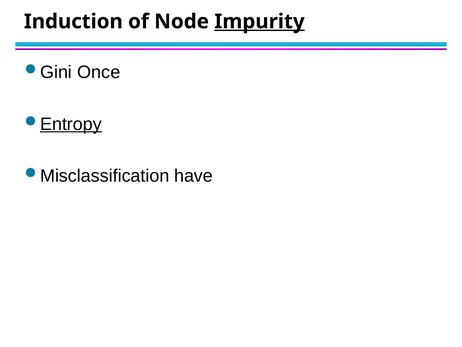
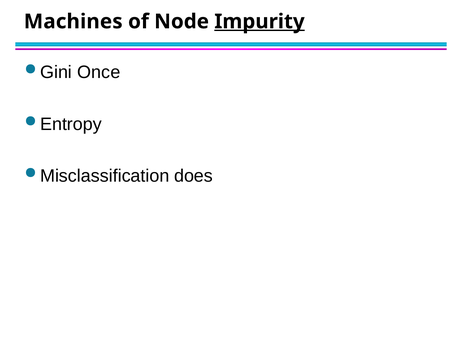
Induction: Induction -> Machines
Entropy underline: present -> none
have: have -> does
